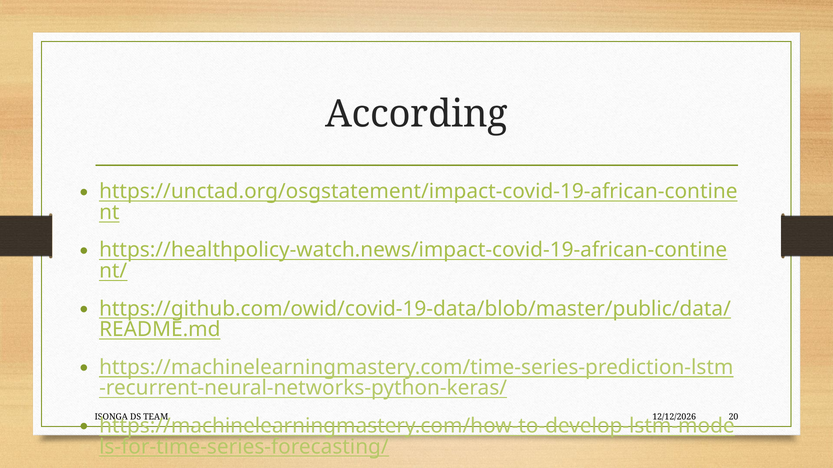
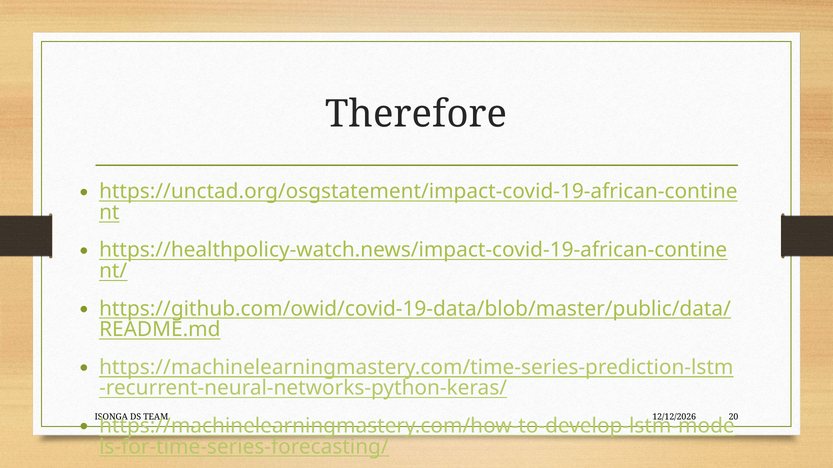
According: According -> Therefore
